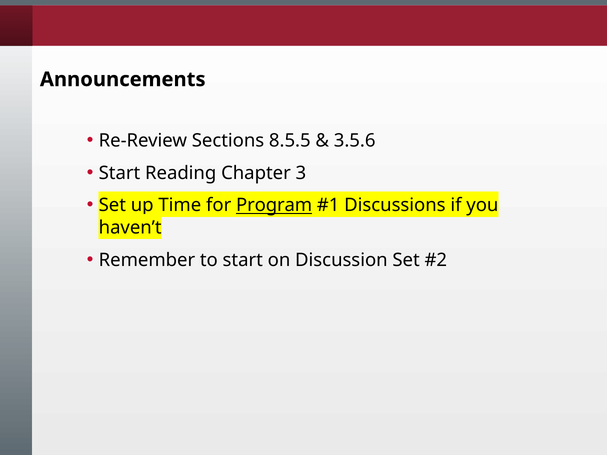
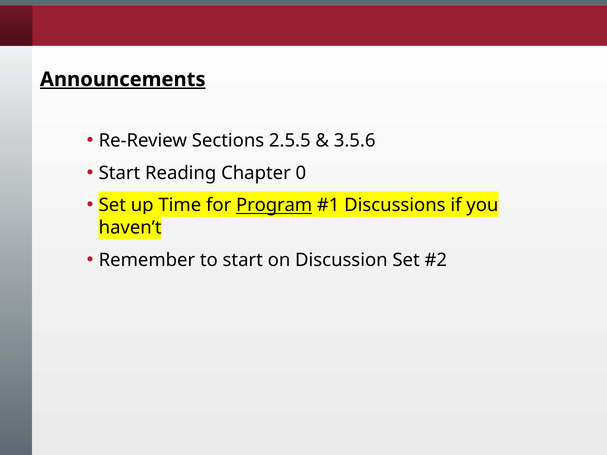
Announcements underline: none -> present
8.5.5: 8.5.5 -> 2.5.5
3: 3 -> 0
